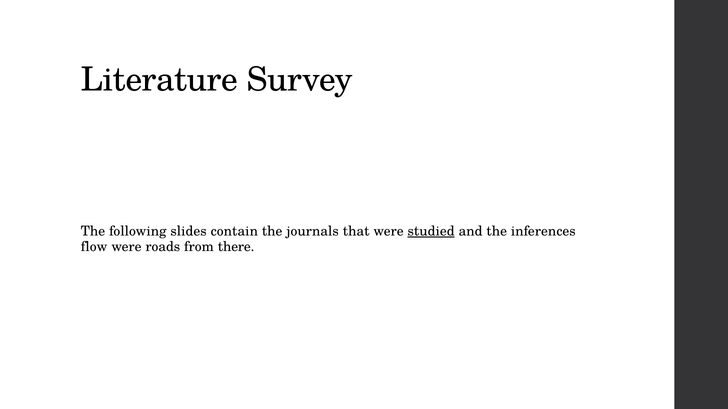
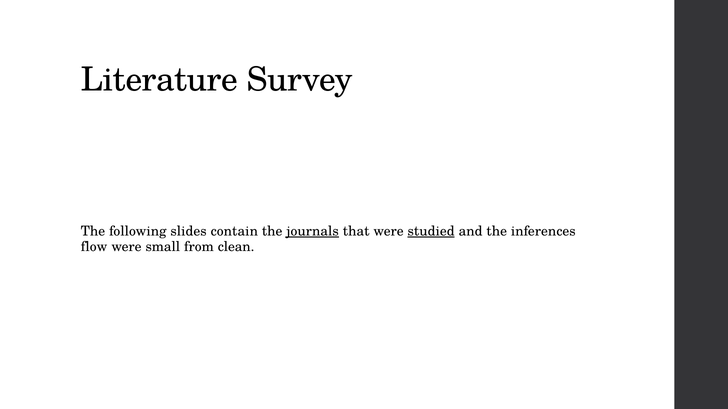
journals underline: none -> present
roads: roads -> small
there: there -> clean
